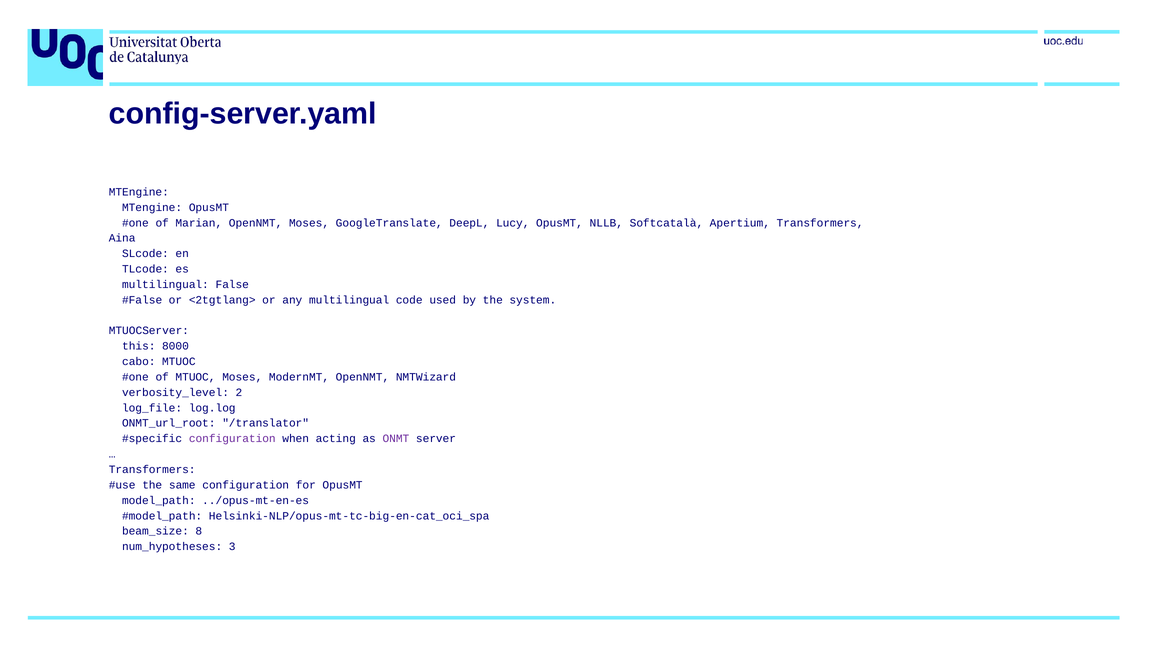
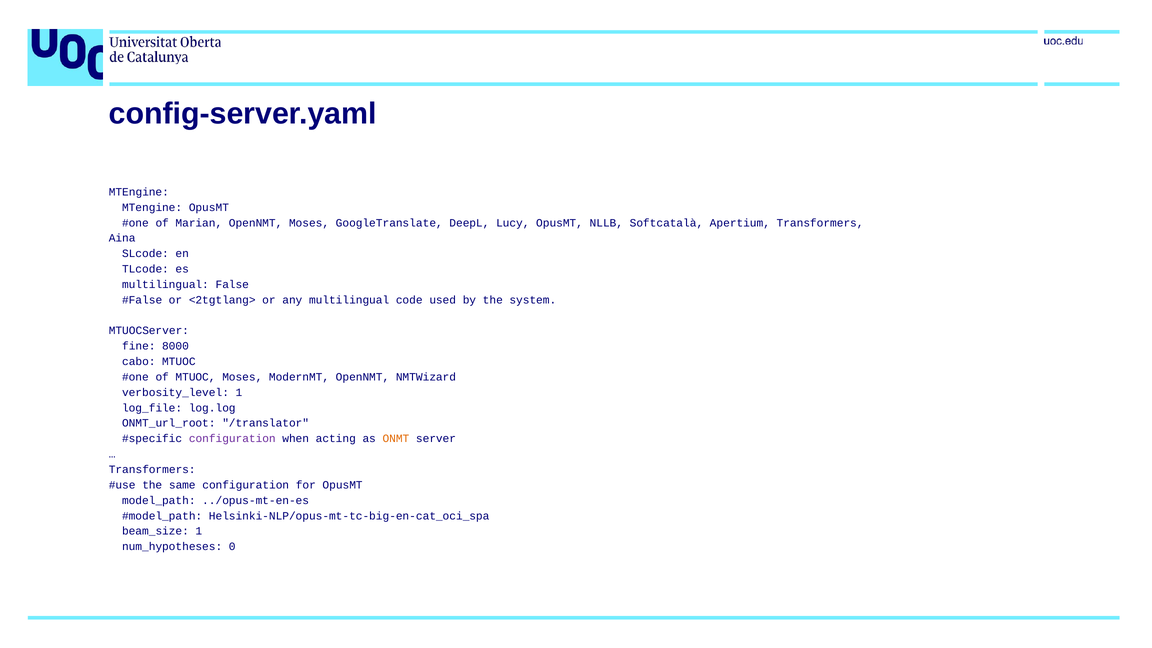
this: this -> fine
verbosity_level 2: 2 -> 1
ONMT colour: purple -> orange
beam_size 8: 8 -> 1
3: 3 -> 0
